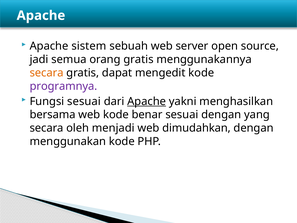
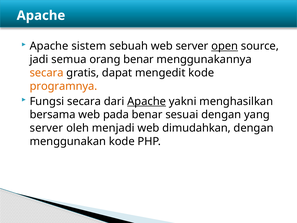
open underline: none -> present
orang gratis: gratis -> benar
programnya colour: purple -> orange
Fungsi sesuai: sesuai -> secara
web kode: kode -> pada
secara at (47, 128): secara -> server
